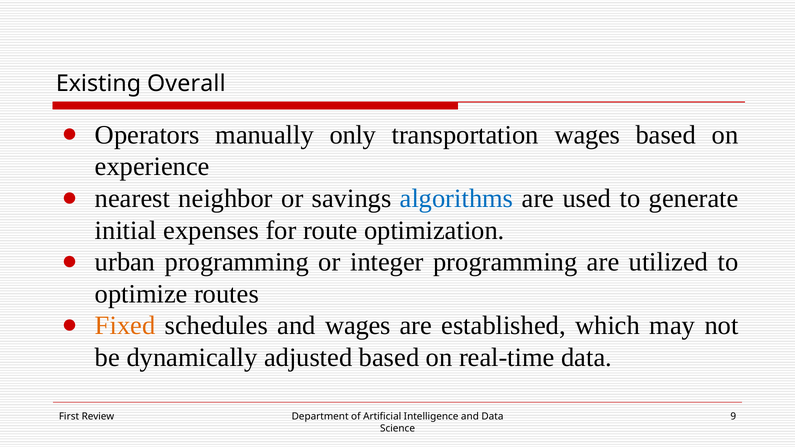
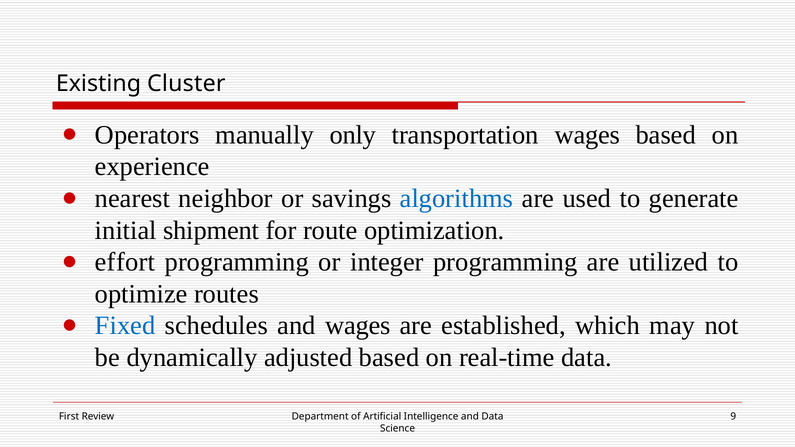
Overall: Overall -> Cluster
expenses: expenses -> shipment
urban: urban -> effort
Fixed colour: orange -> blue
